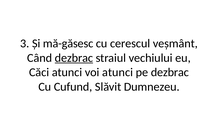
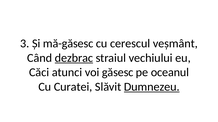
voi atunci: atunci -> găsesc
pe dezbrac: dezbrac -> oceanul
Cufund: Cufund -> Curatei
Dumnezeu underline: none -> present
